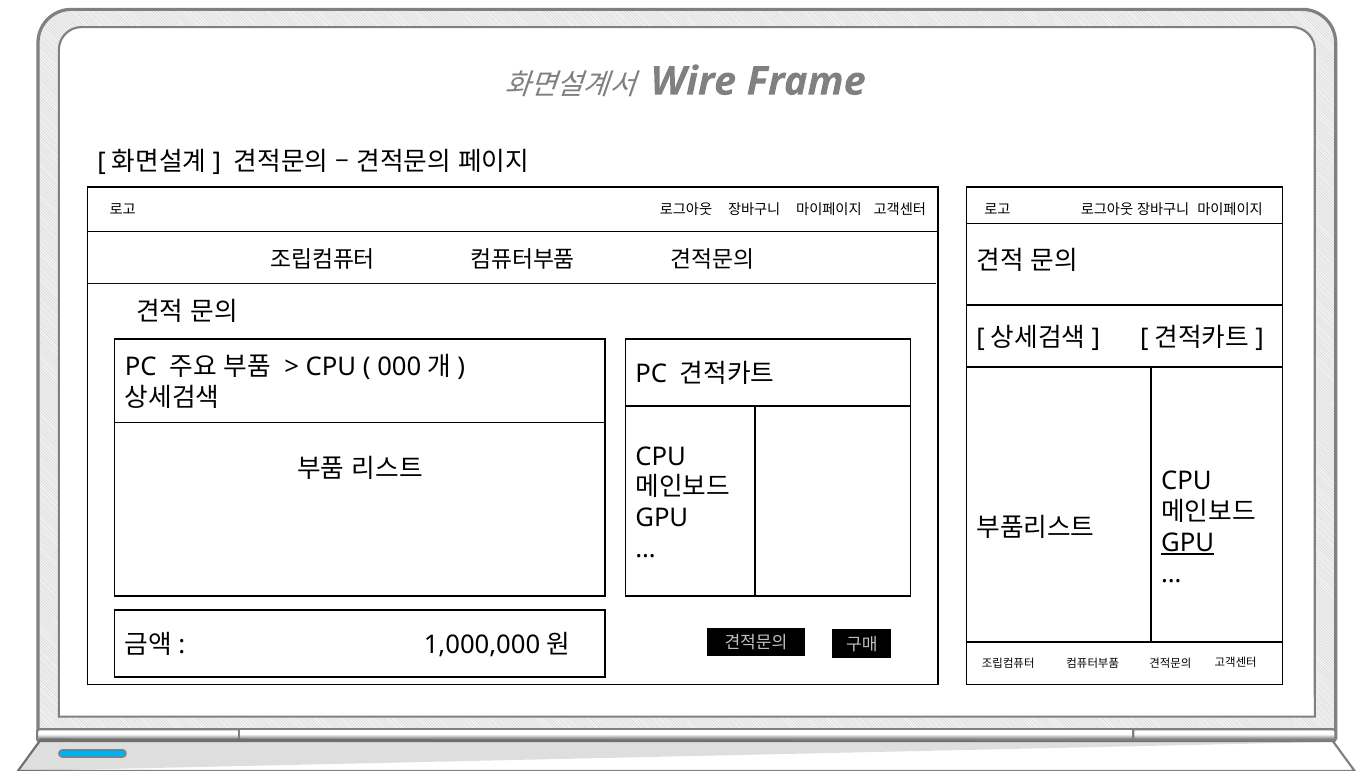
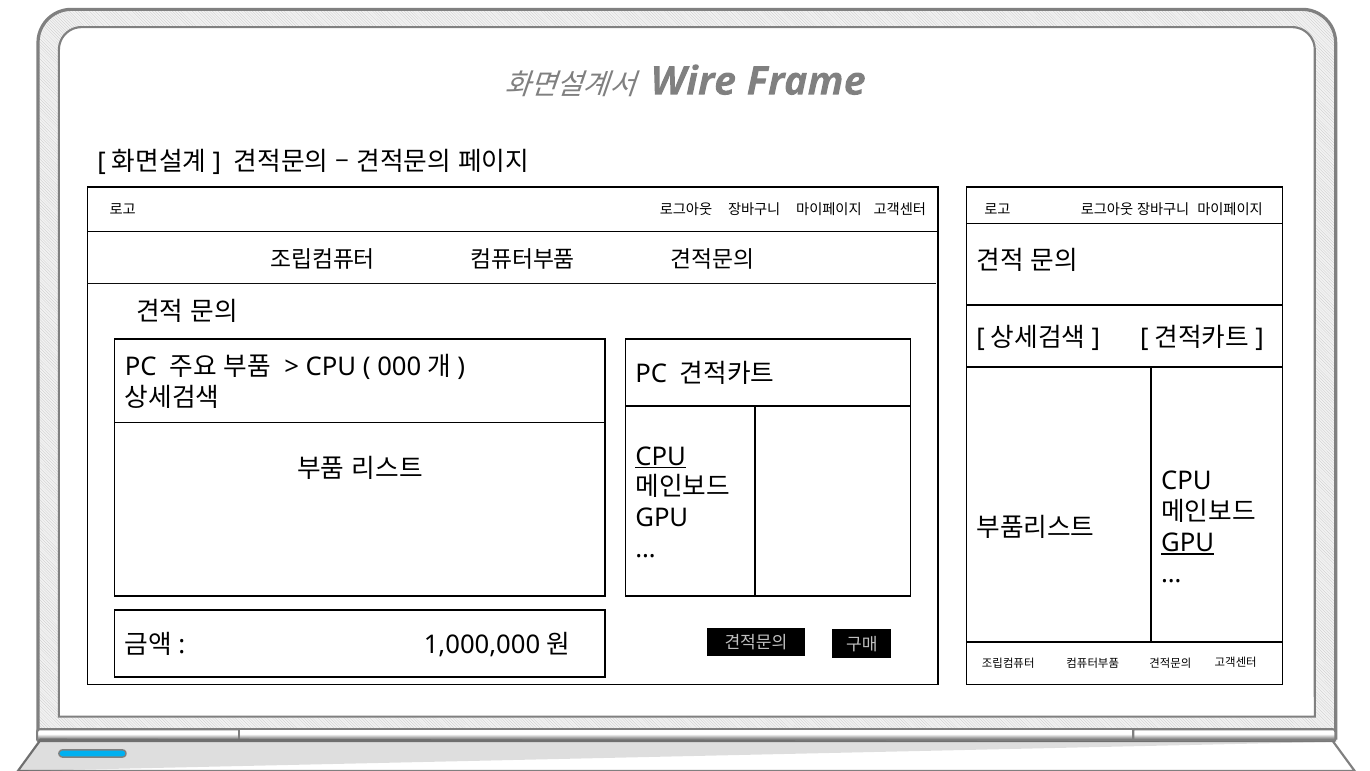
CPU at (661, 456) underline: none -> present
